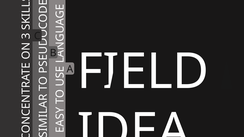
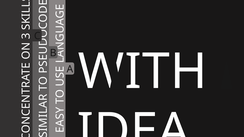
FIELD: FIELD -> WITH
